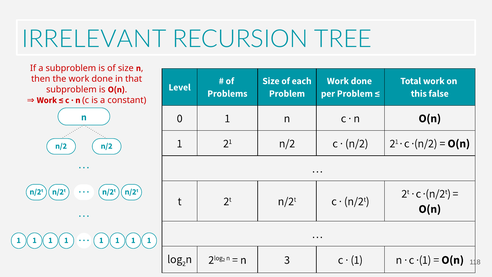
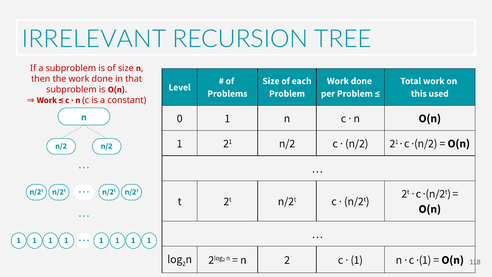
false: false -> used
n 3: 3 -> 2
